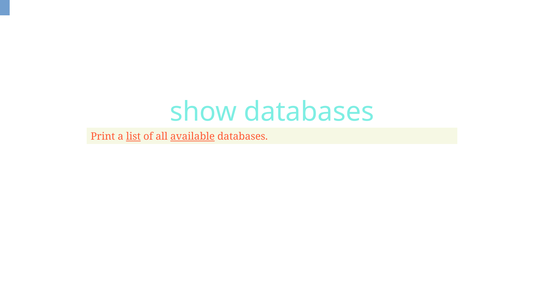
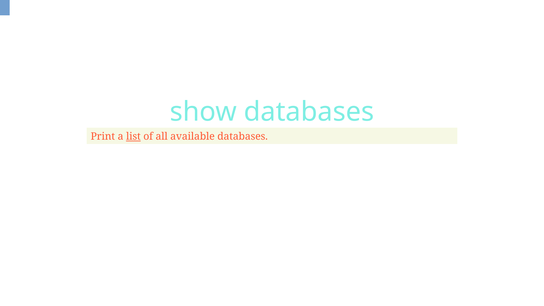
available underline: present -> none
